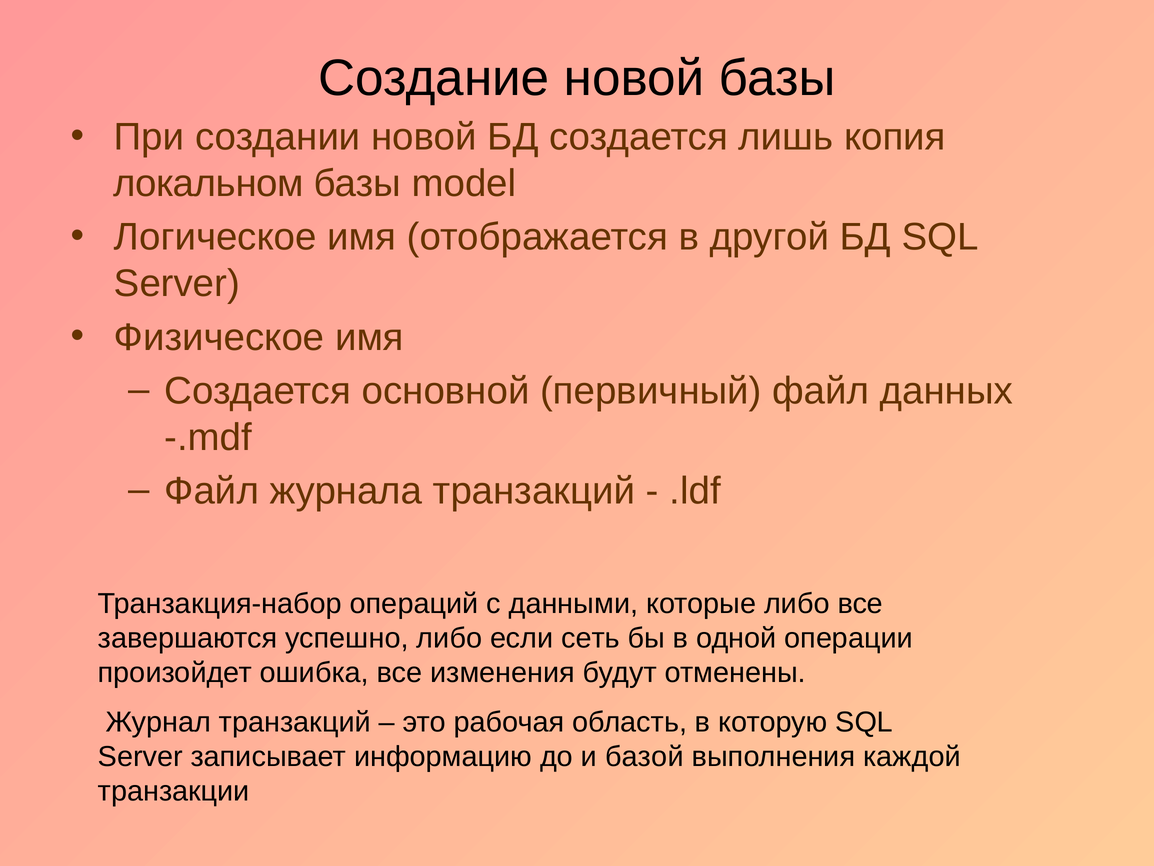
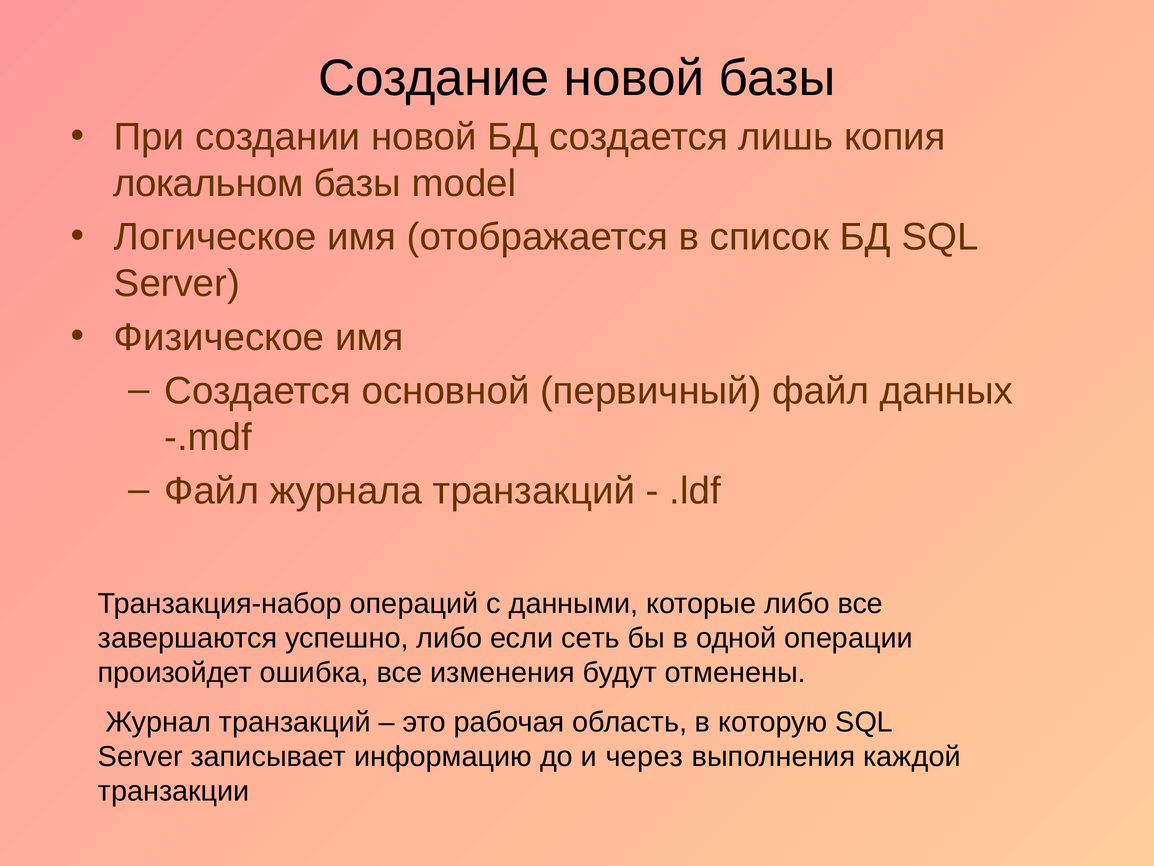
другой: другой -> список
базой: базой -> через
